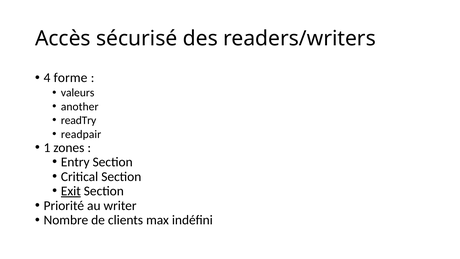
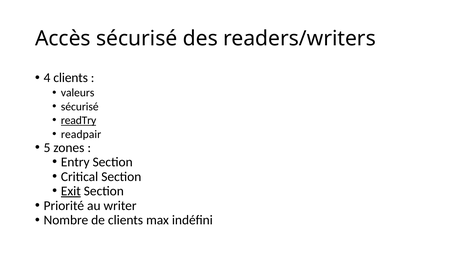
4 forme: forme -> clients
another at (80, 107): another -> sécurisé
readTry underline: none -> present
1: 1 -> 5
